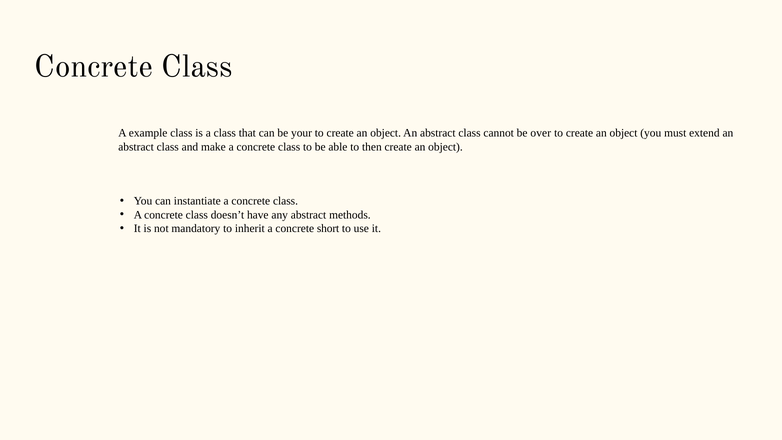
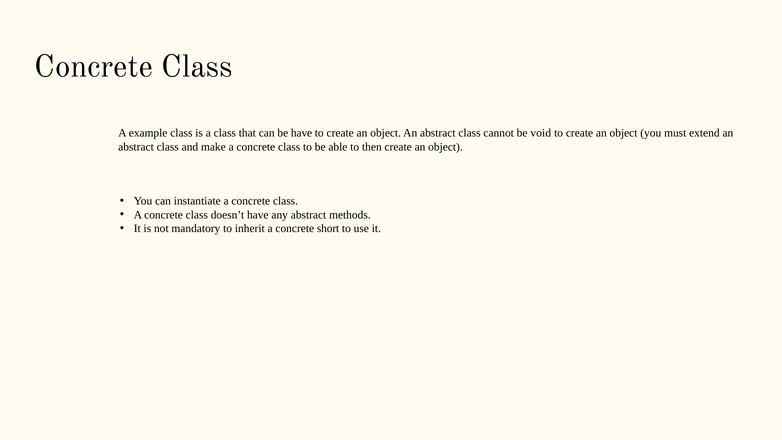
be your: your -> have
over: over -> void
